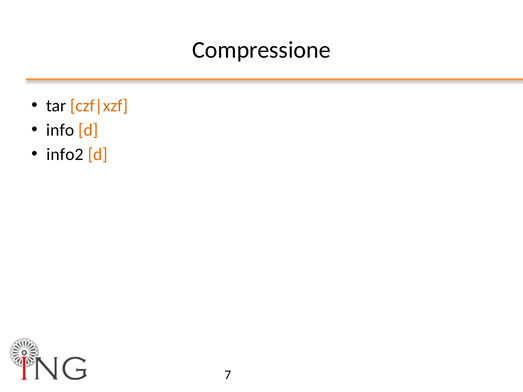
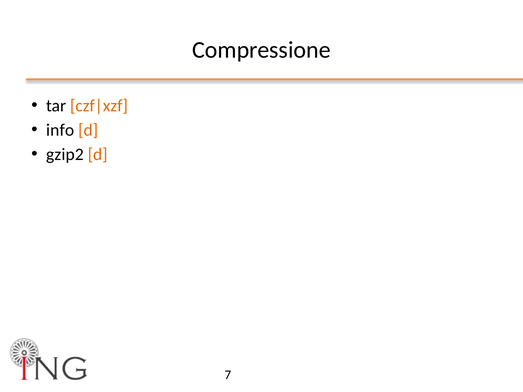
info2: info2 -> gzip2
